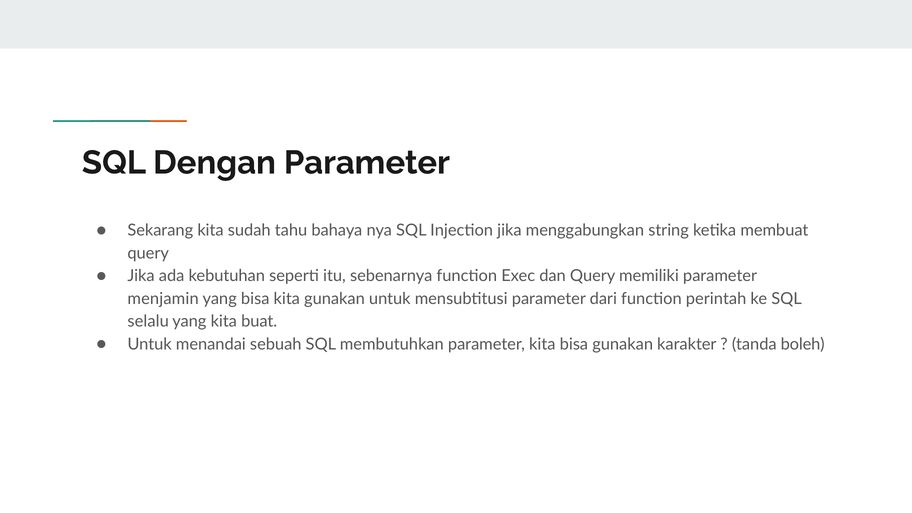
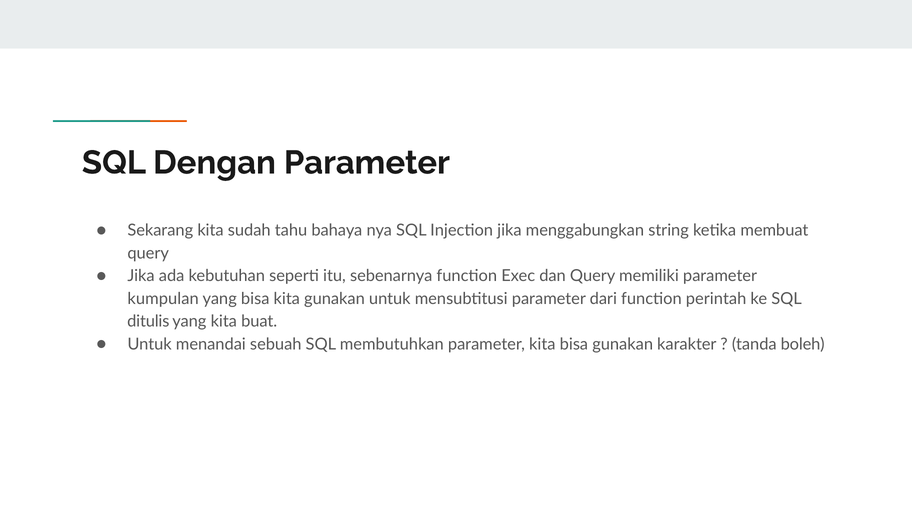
menjamin: menjamin -> kumpulan
selalu: selalu -> ditulis
